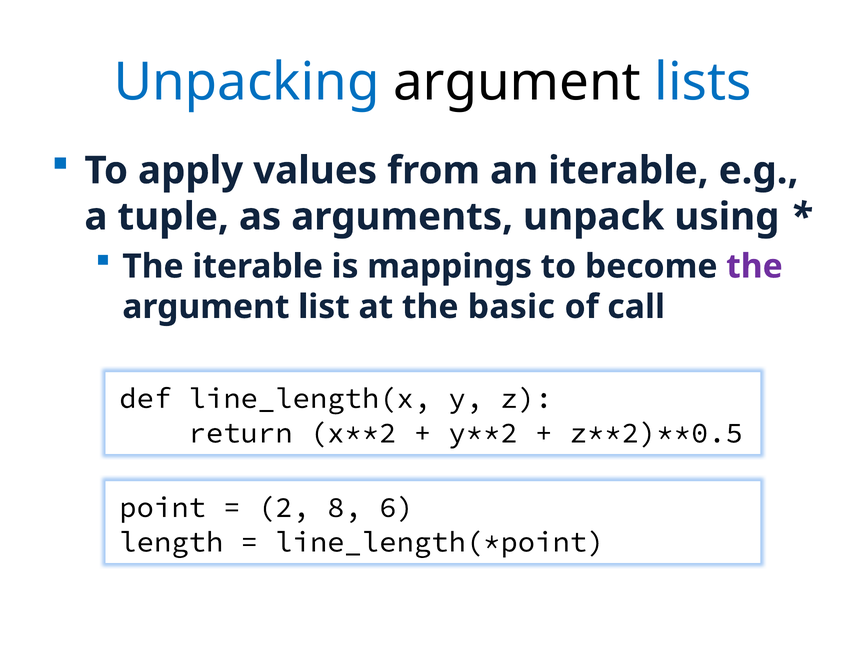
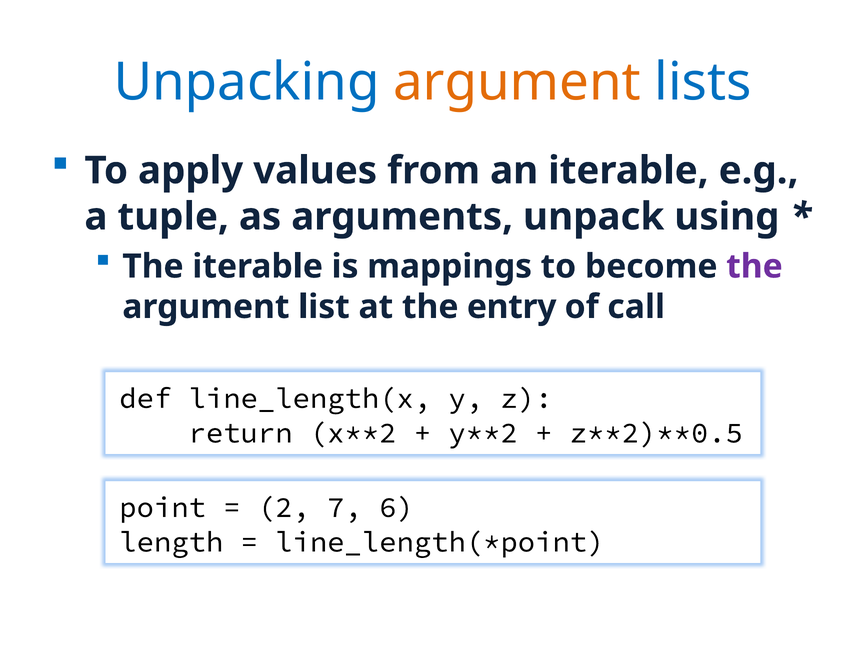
argument at (517, 83) colour: black -> orange
basic: basic -> entry
8: 8 -> 7
